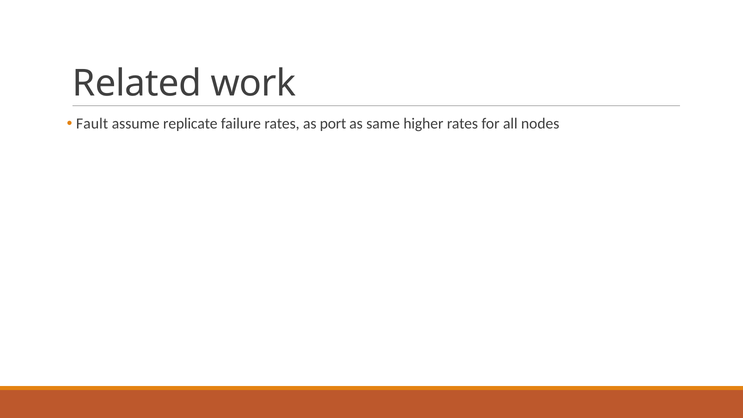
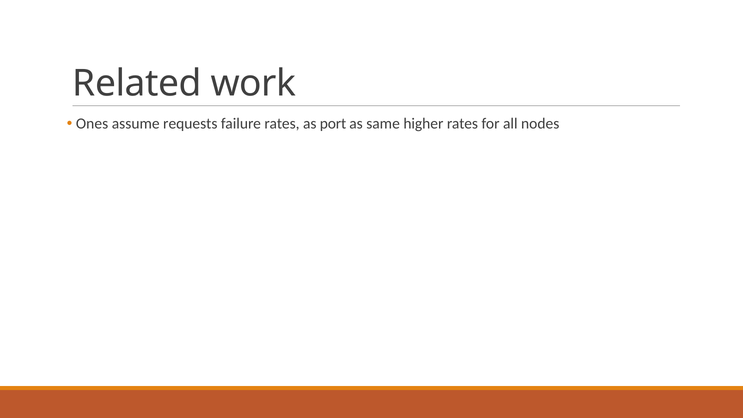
Fault: Fault -> Ones
replicate: replicate -> requests
